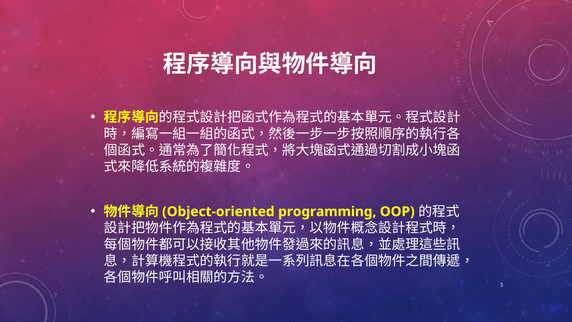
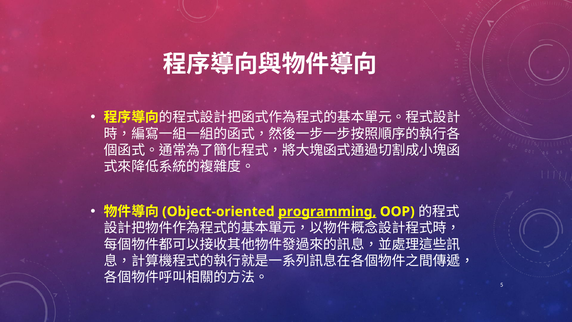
programming underline: none -> present
